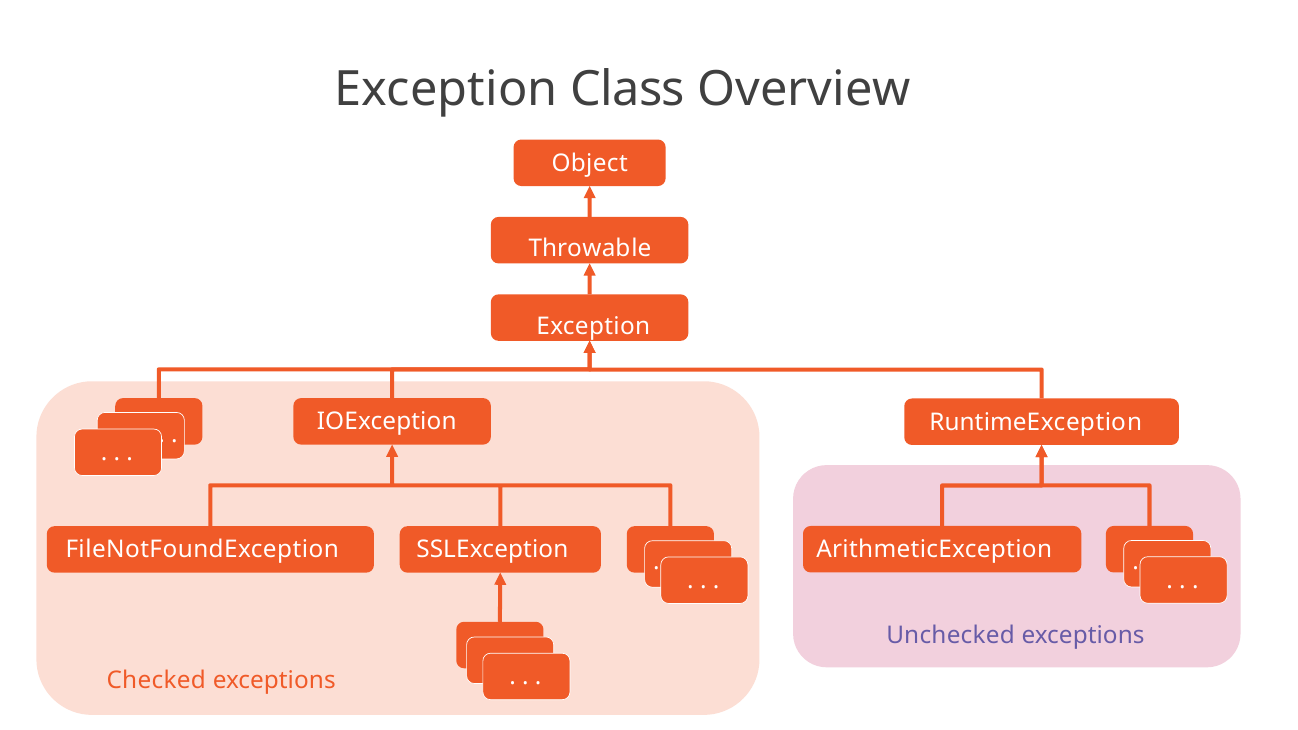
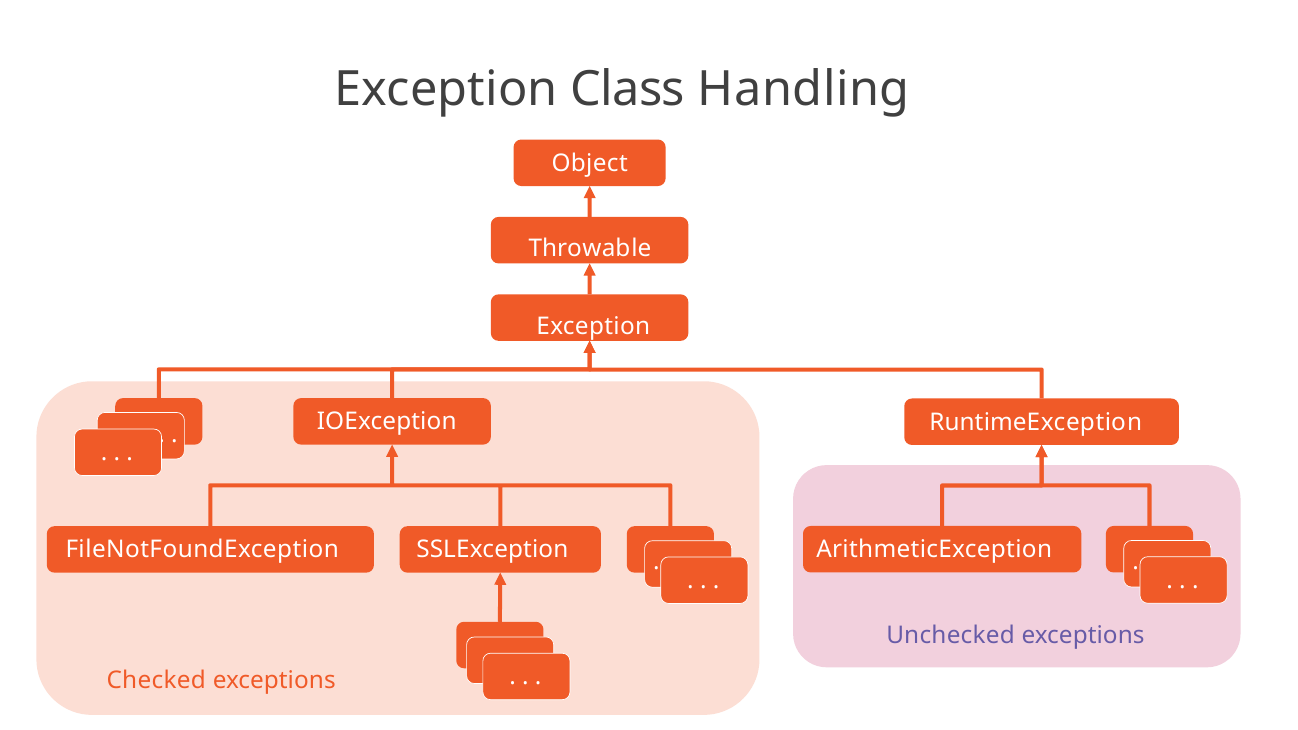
Overview: Overview -> Handling
